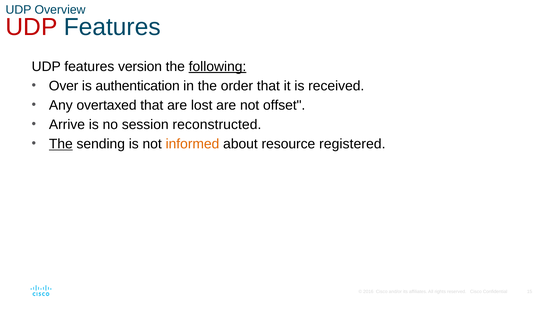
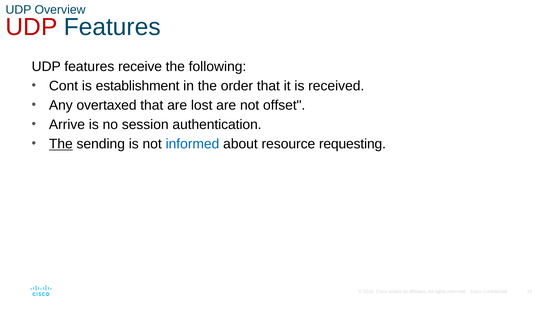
version: version -> receive
following underline: present -> none
Over: Over -> Cont
authentication: authentication -> establishment
reconstructed: reconstructed -> authentication
informed colour: orange -> blue
registered: registered -> requesting
